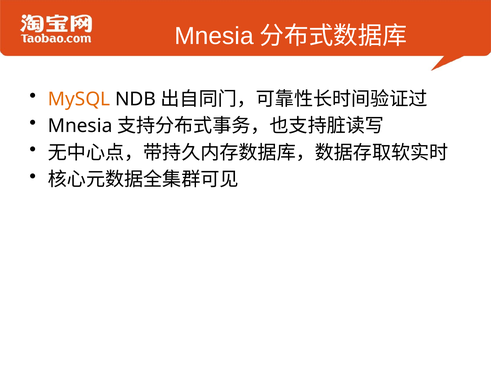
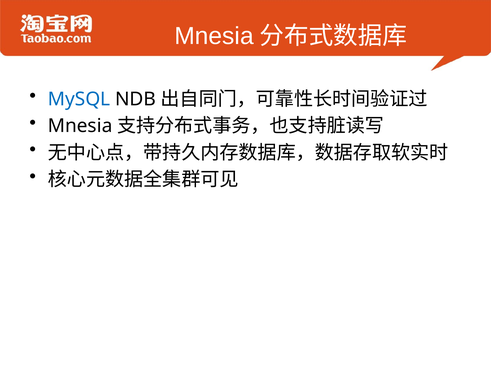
MySQL colour: orange -> blue
